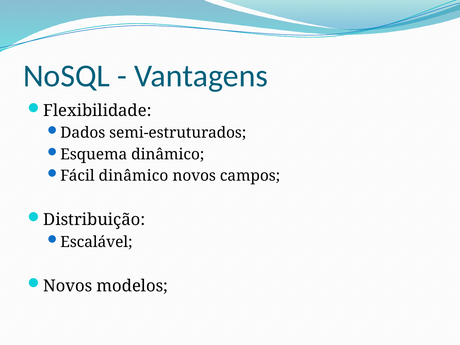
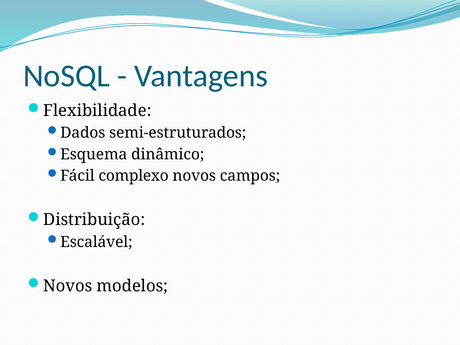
Fácil dinâmico: dinâmico -> complexo
